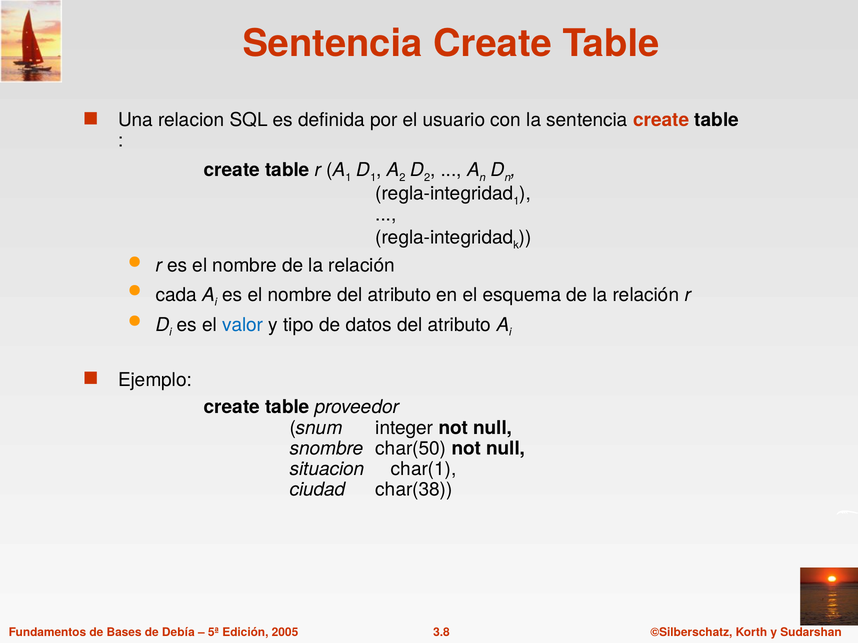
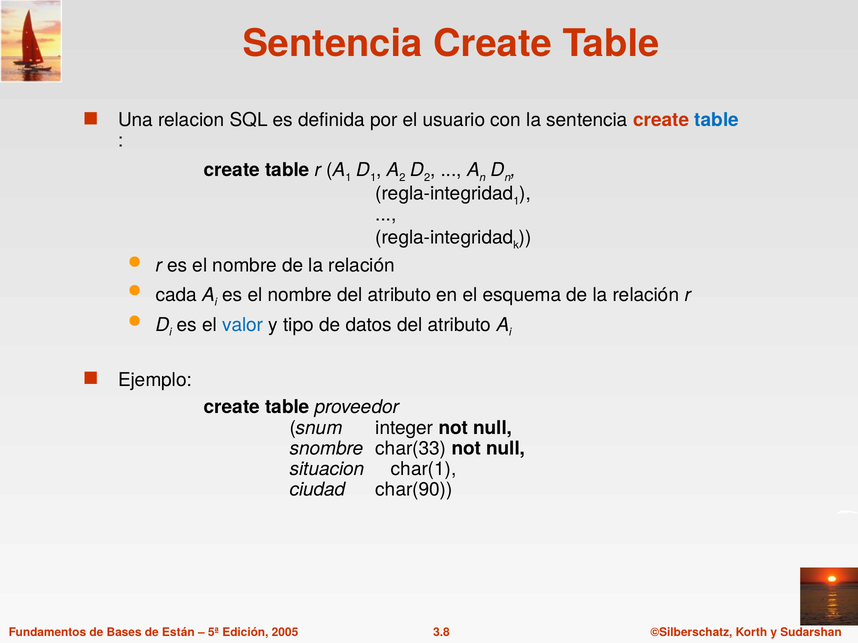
table at (717, 120) colour: black -> blue
char(50: char(50 -> char(33
char(38: char(38 -> char(90
Debía: Debía -> Están
